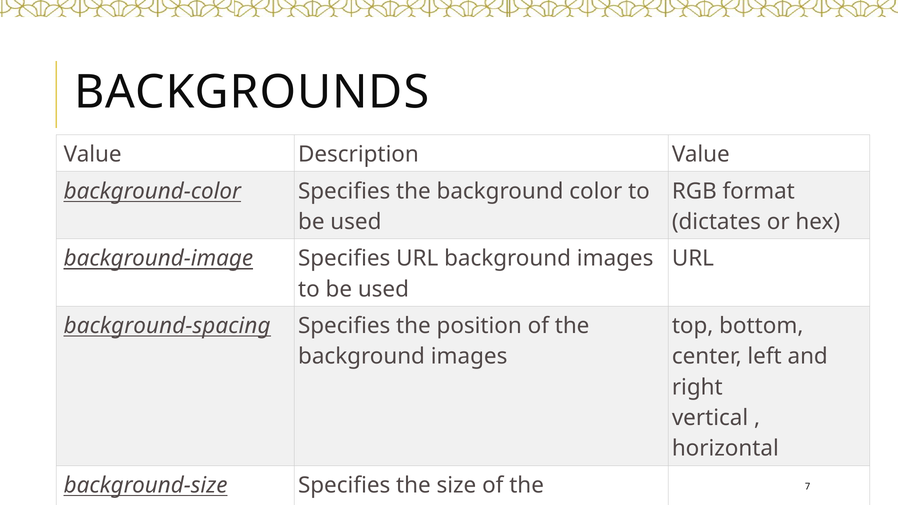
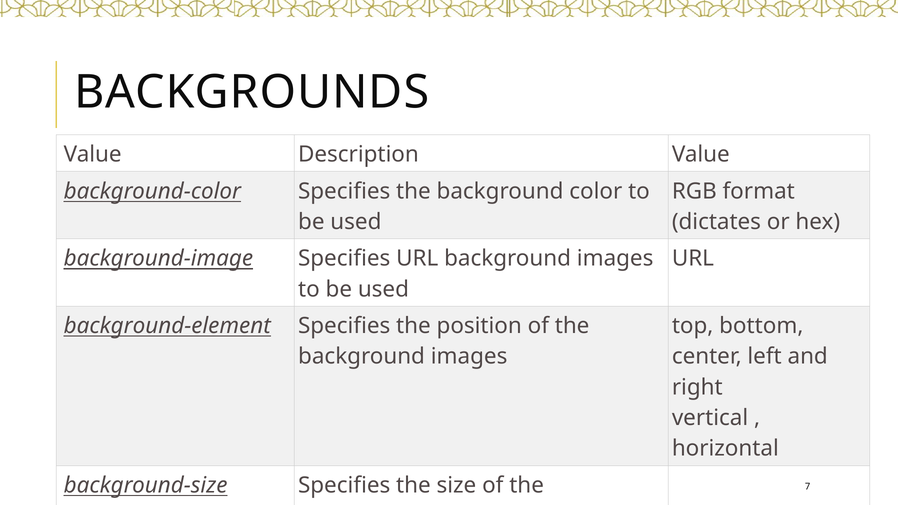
background-spacing: background-spacing -> background-element
